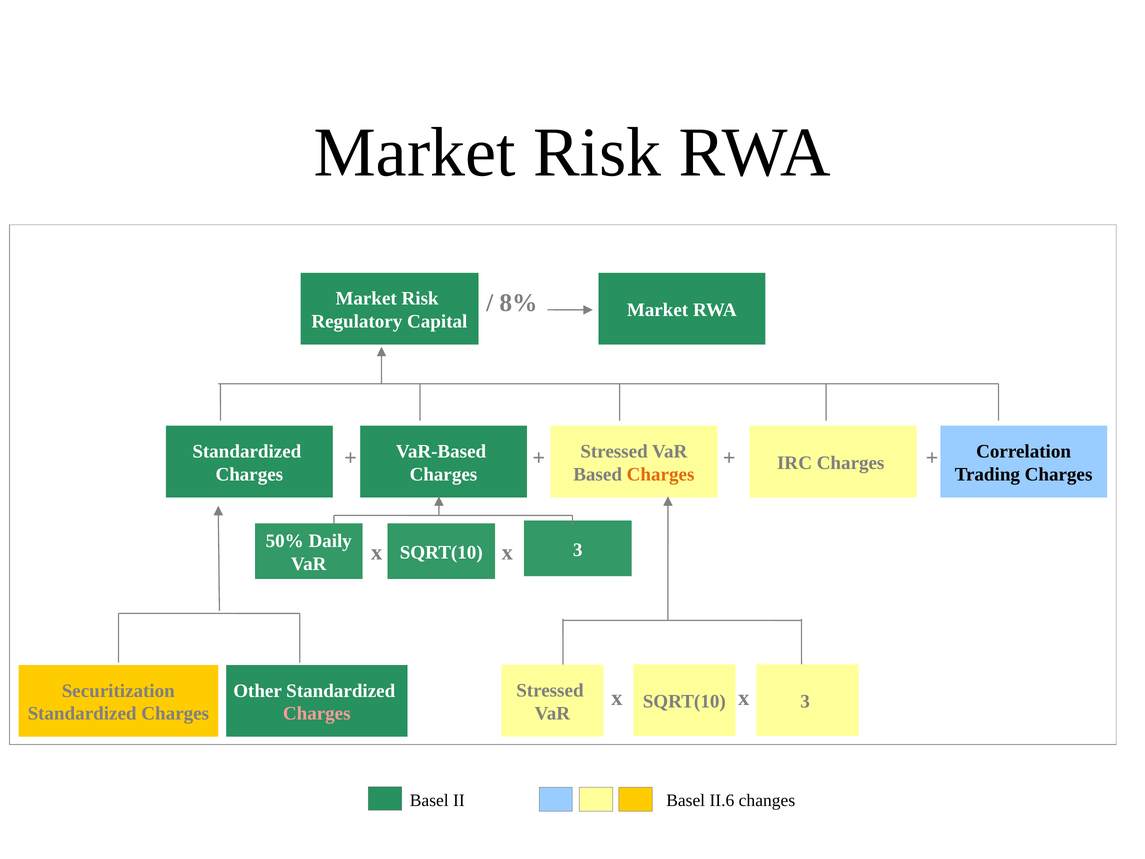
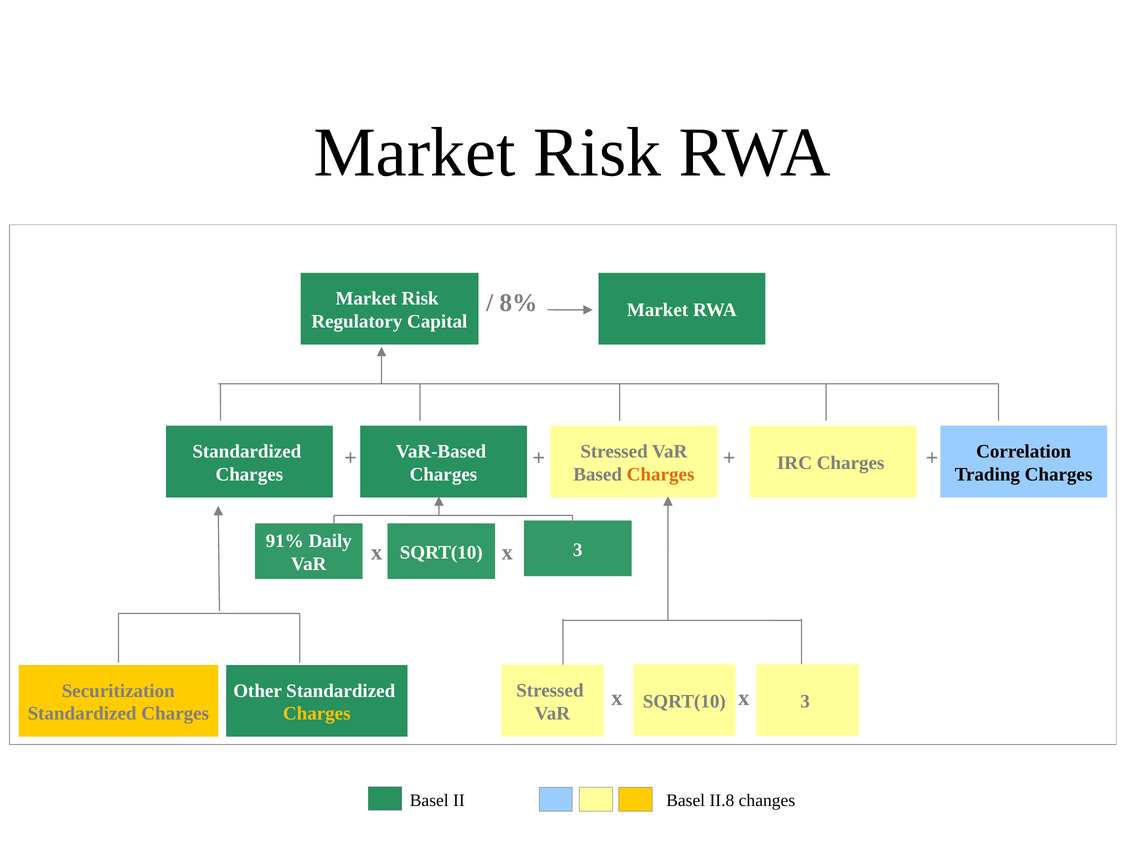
50%: 50% -> 91%
Charges at (317, 713) colour: pink -> yellow
II.6: II.6 -> II.8
